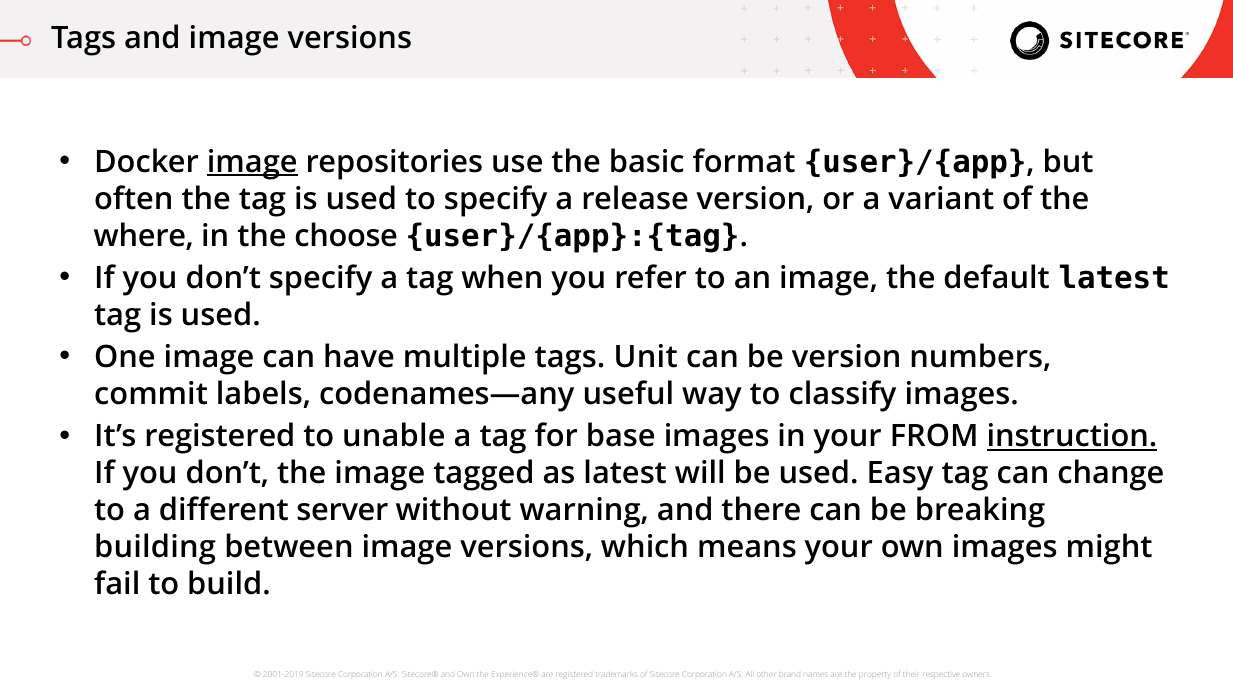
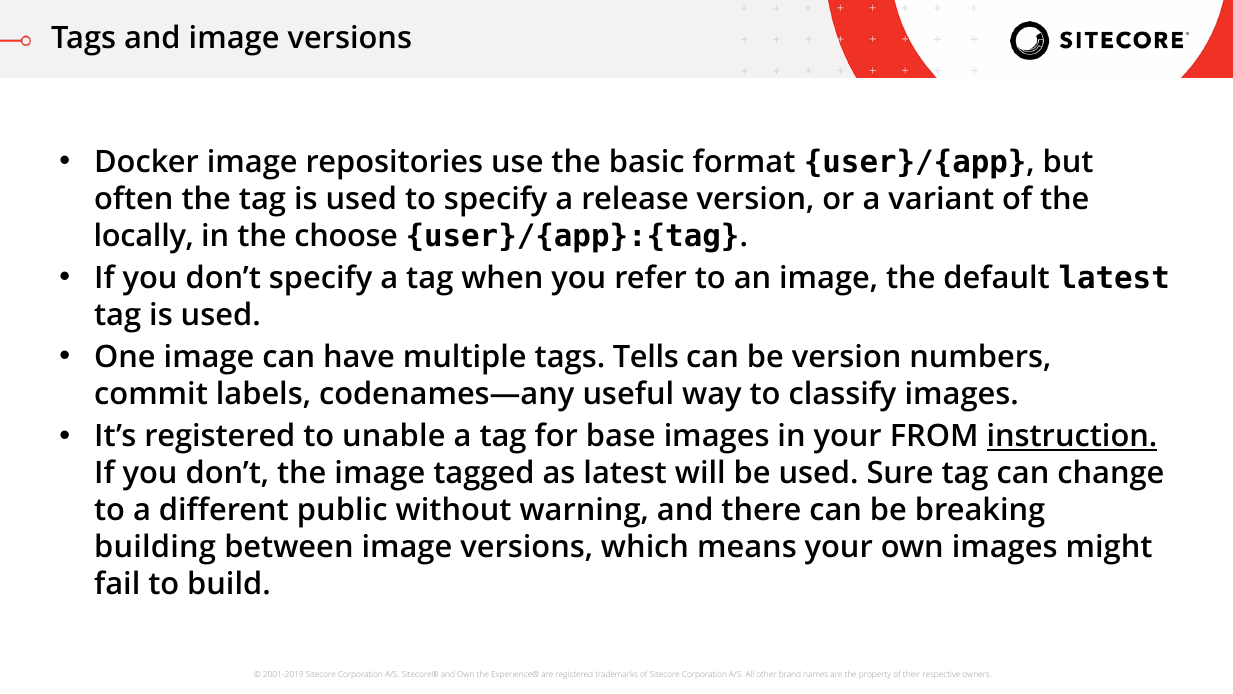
image at (252, 162) underline: present -> none
where: where -> locally
Unit: Unit -> Tells
Easy: Easy -> Sure
server: server -> public
